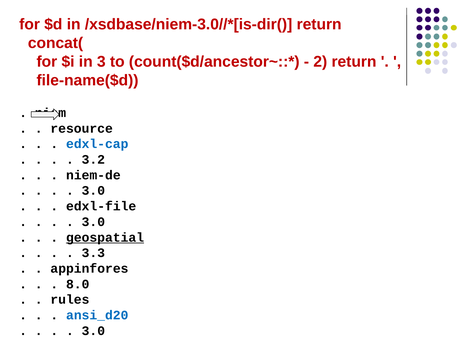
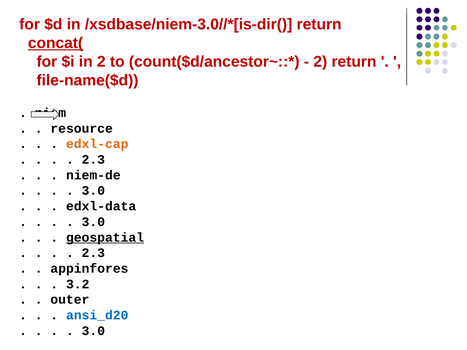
concat( underline: none -> present
in 3: 3 -> 2
edxl-cap colour: blue -> orange
3.2 at (93, 160): 3.2 -> 2.3
edxl-file: edxl-file -> edxl-data
3.3 at (93, 253): 3.3 -> 2.3
8.0: 8.0 -> 3.2
rules: rules -> outer
